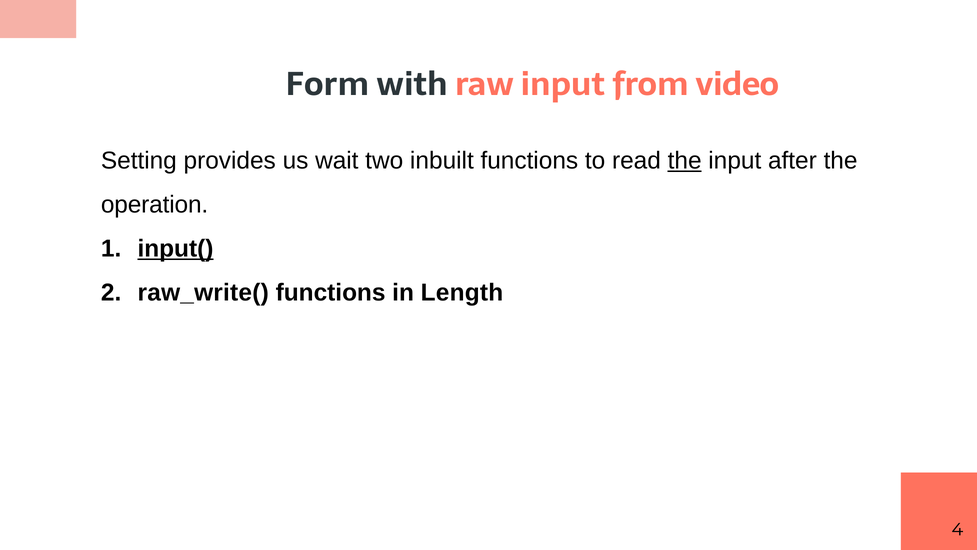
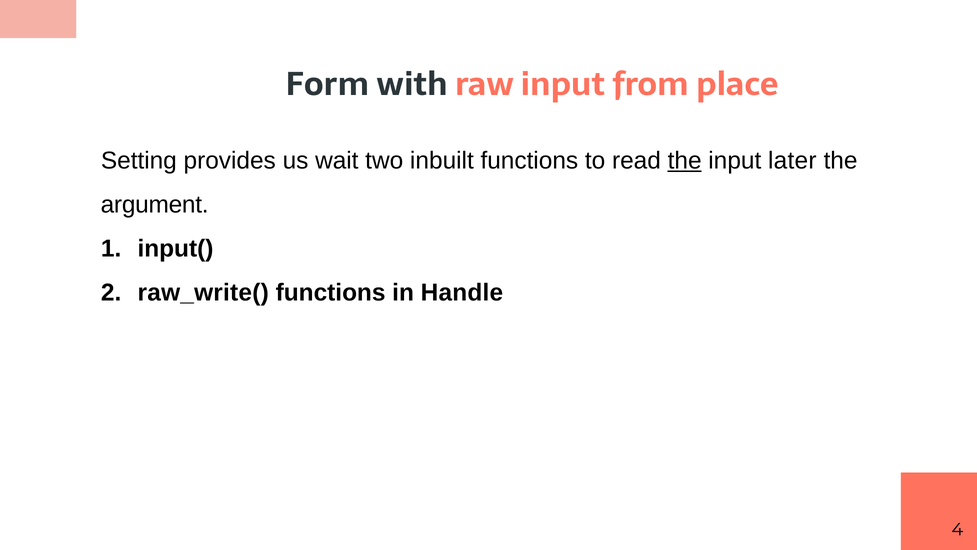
video: video -> place
after: after -> later
operation: operation -> argument
input( underline: present -> none
Length: Length -> Handle
